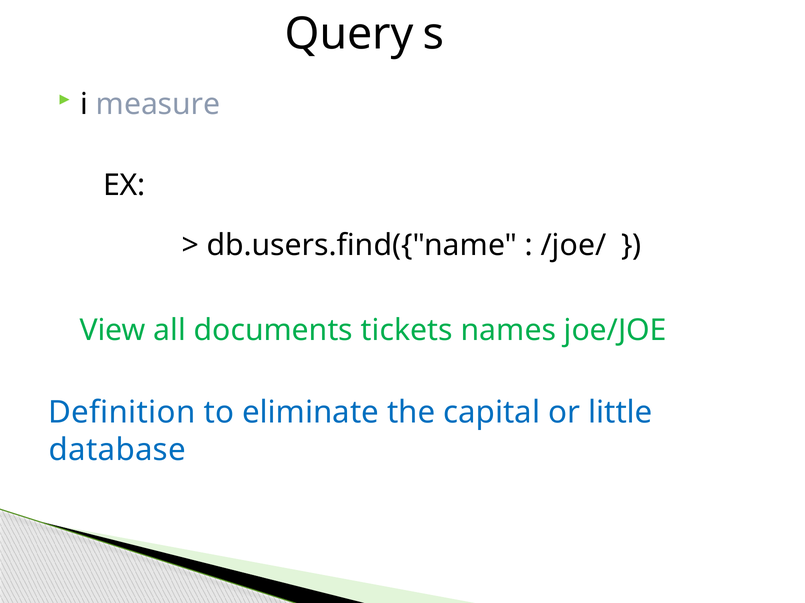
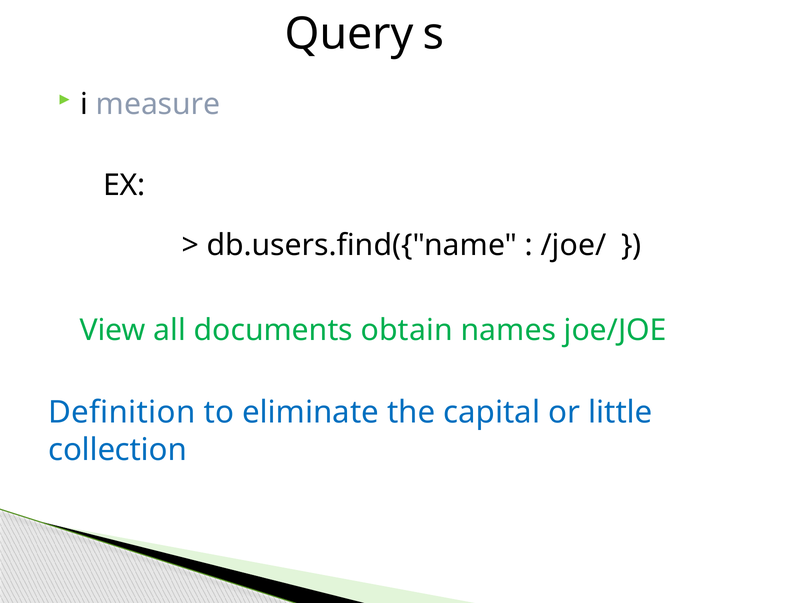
tickets: tickets -> obtain
database: database -> collection
